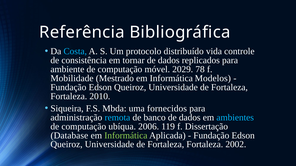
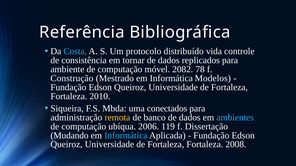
2029: 2029 -> 2082
Mobilidade: Mobilidade -> Construção
fornecidos: fornecidos -> conectados
remota colour: light blue -> yellow
Database: Database -> Mudando
Informática at (126, 136) colour: light green -> light blue
2002: 2002 -> 2008
